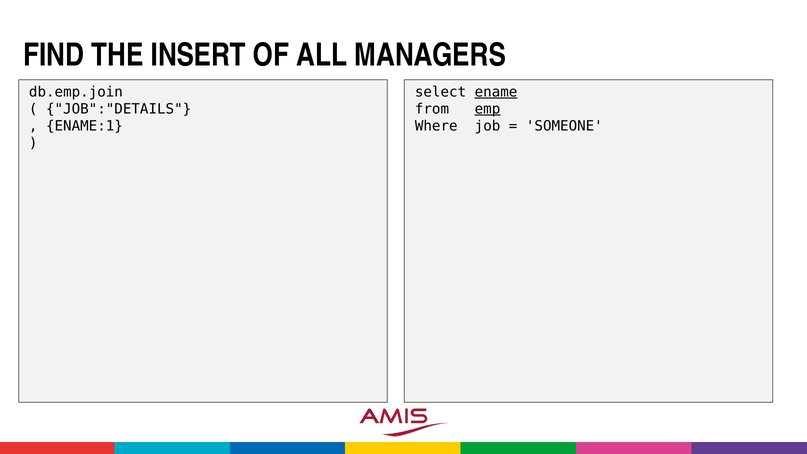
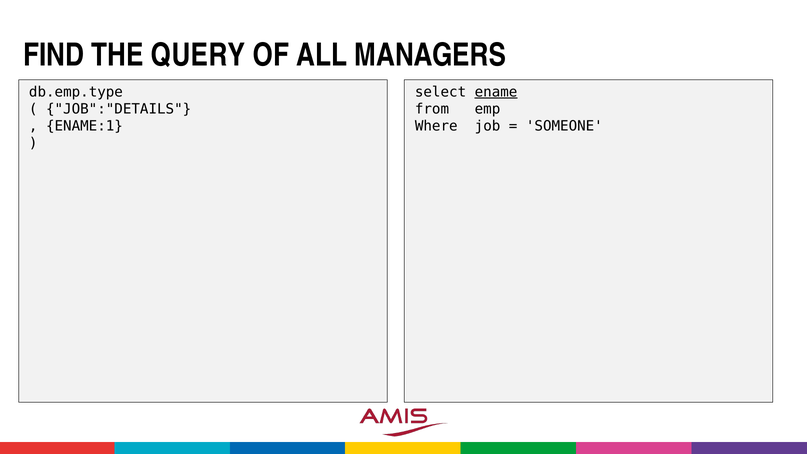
INSERT: INSERT -> QUERY
db.emp.join: db.emp.join -> db.emp.type
emp underline: present -> none
